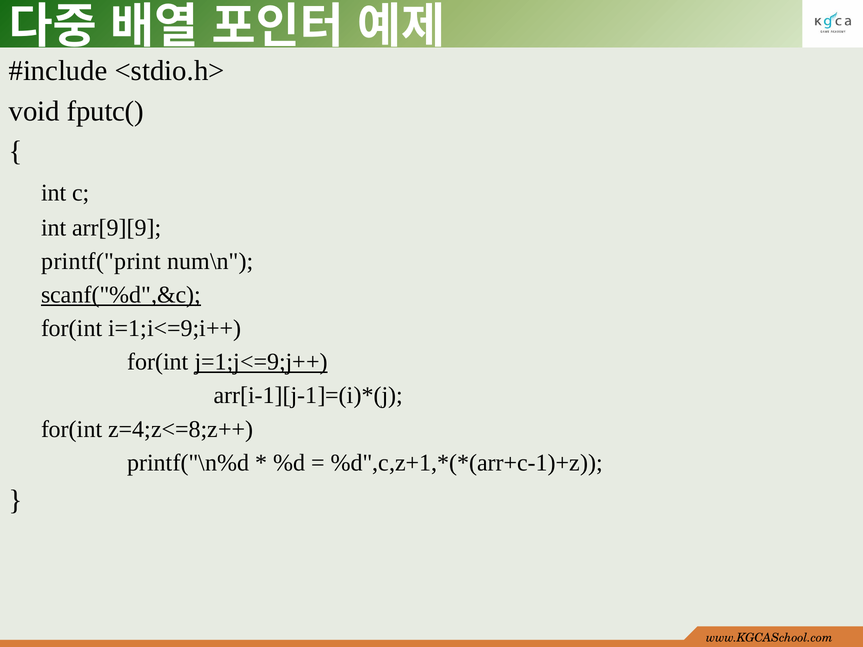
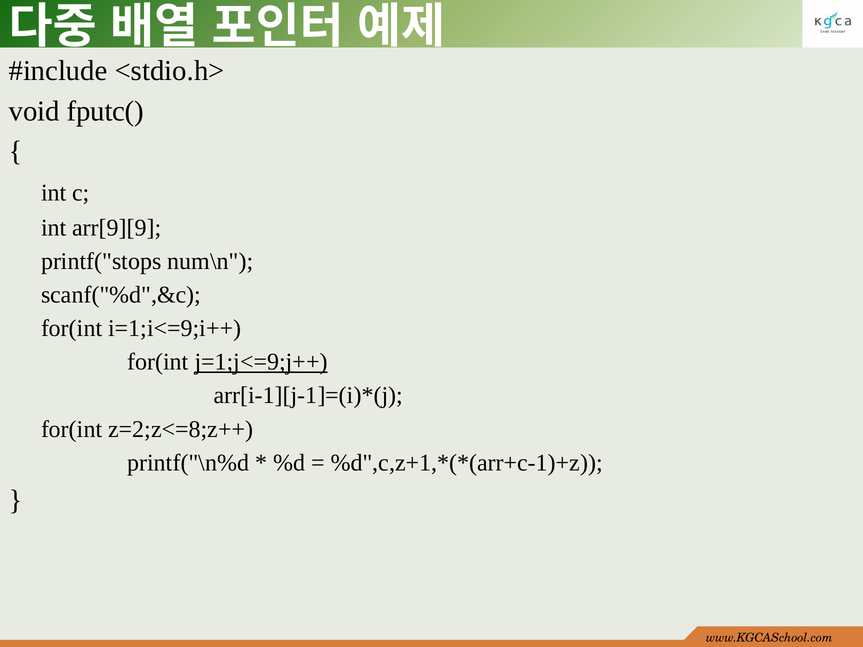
printf("print: printf("print -> printf("stops
scanf("%d",&c underline: present -> none
z=4;z<=8;z++: z=4;z<=8;z++ -> z=2;z<=8;z++
